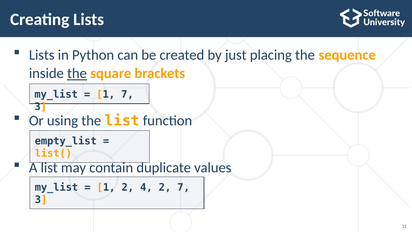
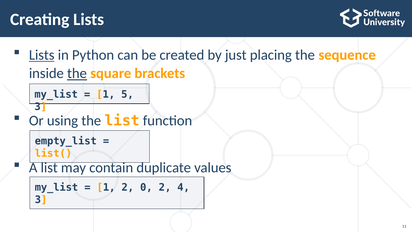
Lists at (42, 55) underline: none -> present
1 7: 7 -> 5
4: 4 -> 0
2 7: 7 -> 4
